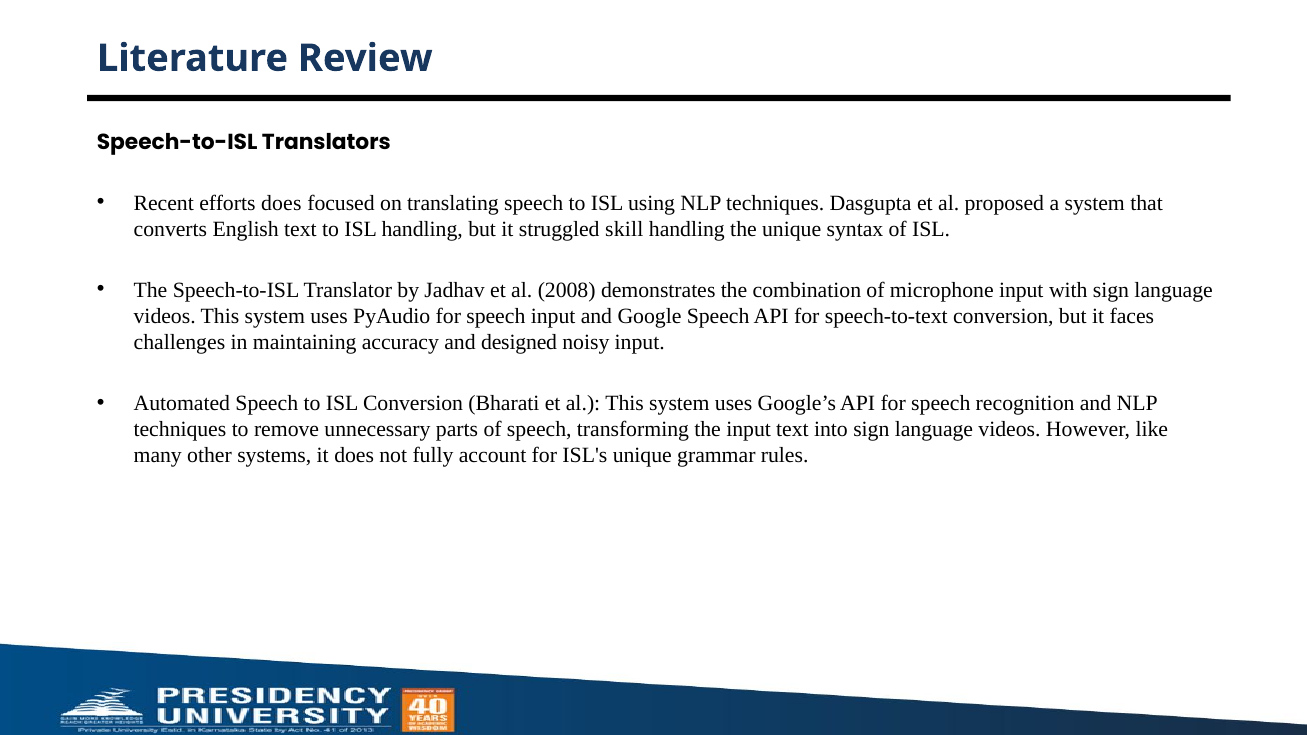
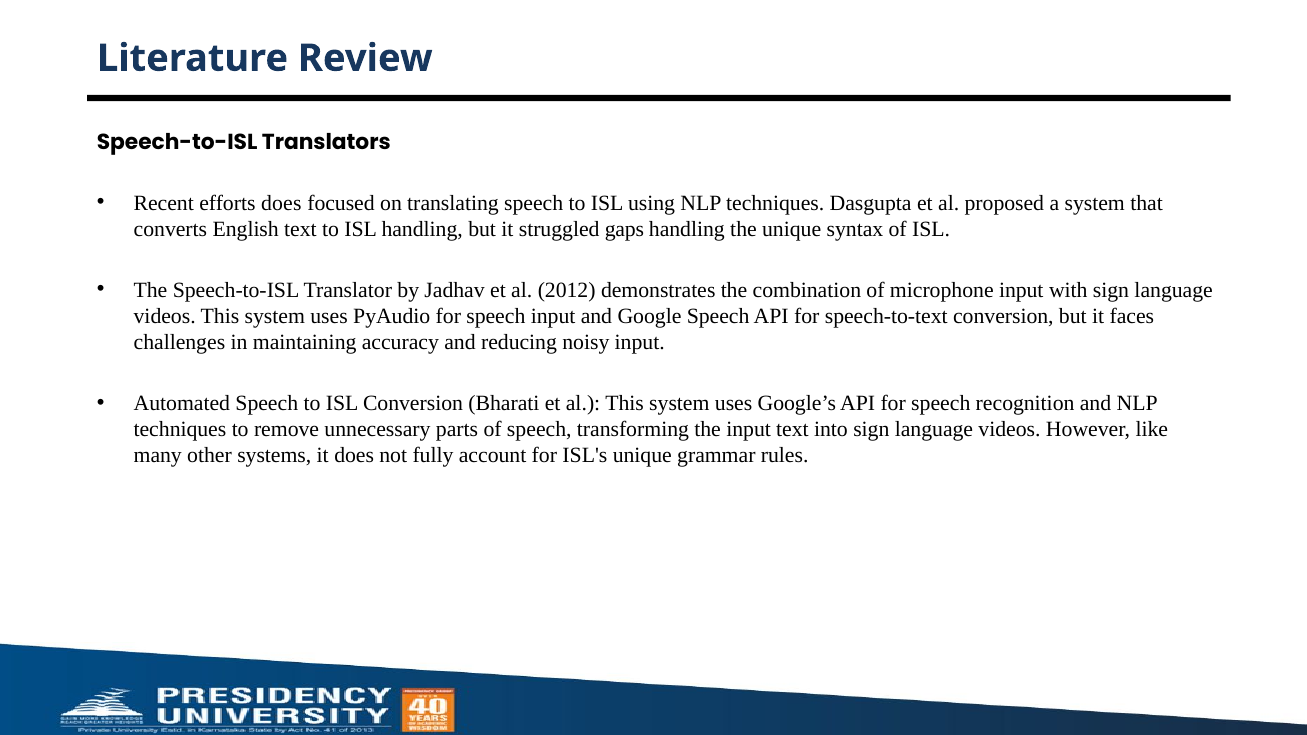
skill: skill -> gaps
2008: 2008 -> 2012
designed: designed -> reducing
